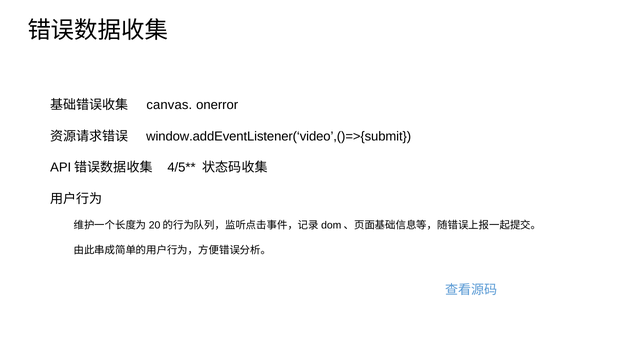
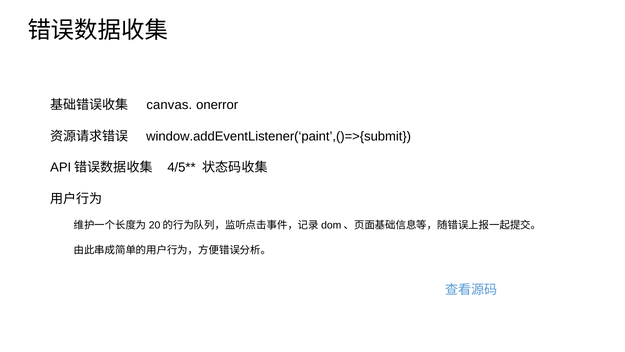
window.addEventListener(‘video’,()=>{submit: window.addEventListener(‘video’,()=>{submit -> window.addEventListener(‘paint’,()=>{submit
